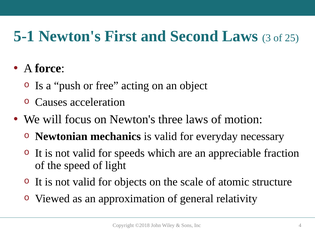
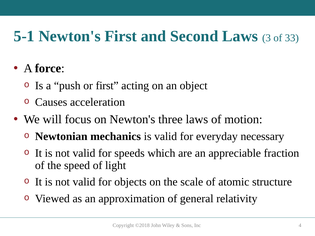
25: 25 -> 33
or free: free -> first
